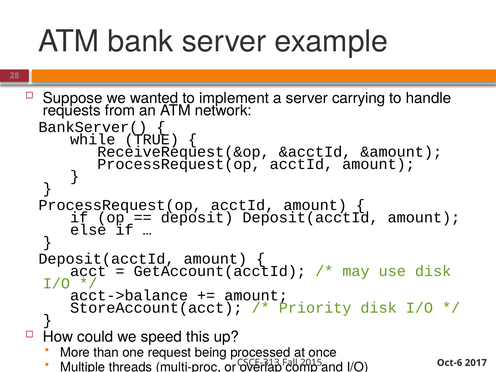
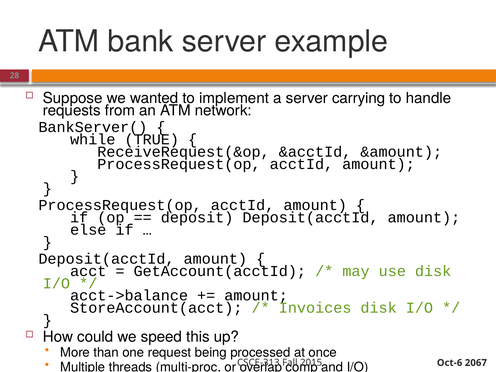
Priority: Priority -> Invoices
2017: 2017 -> 2067
